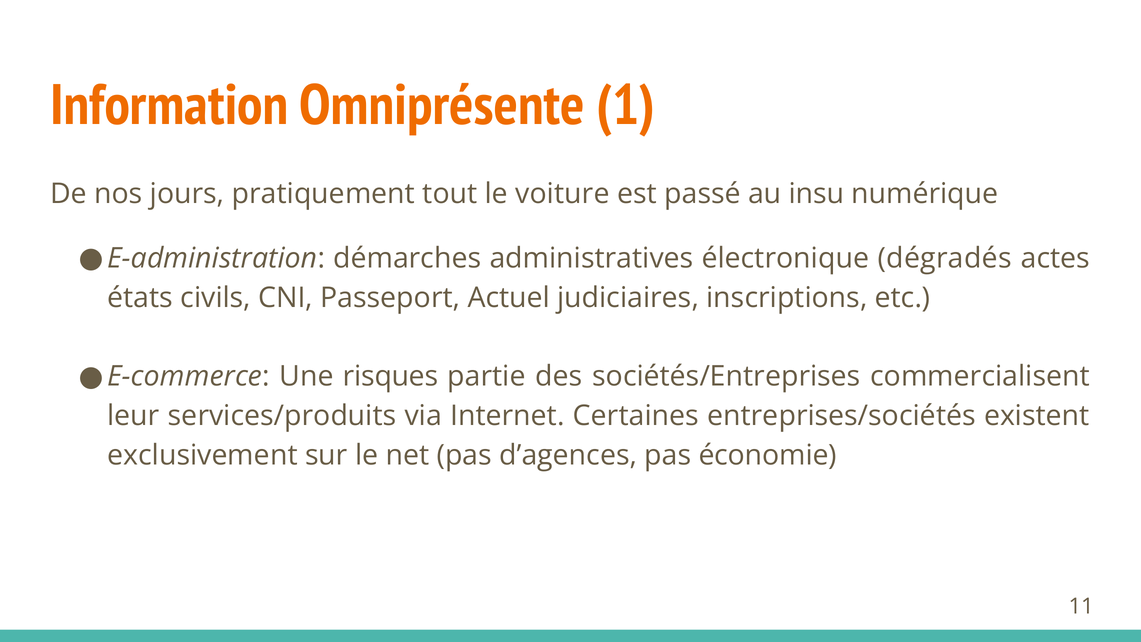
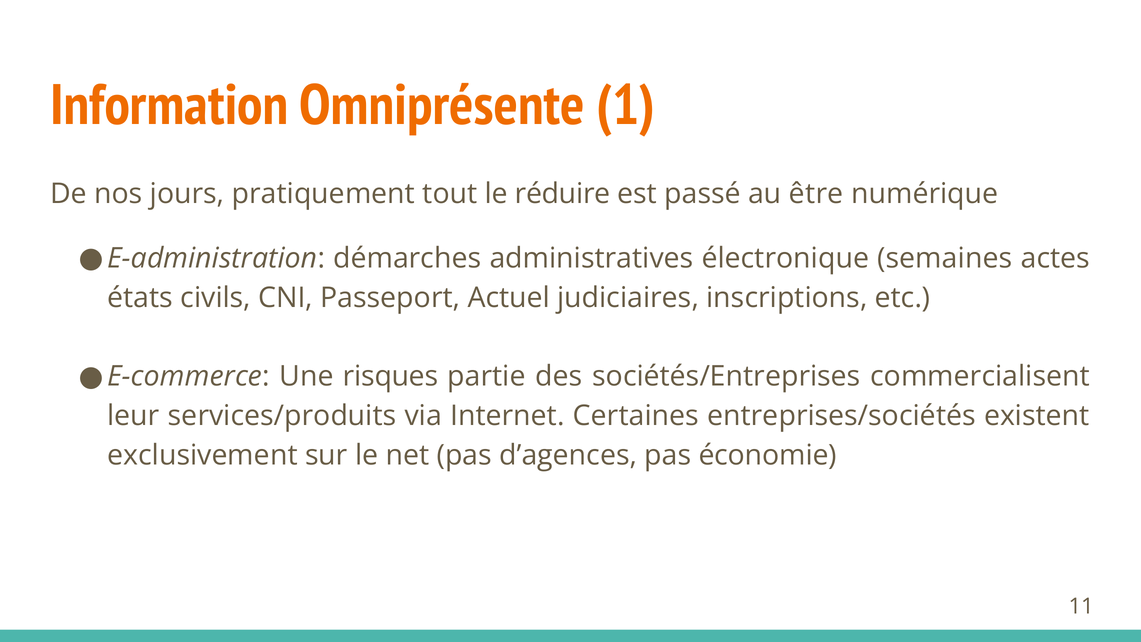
voiture: voiture -> réduire
insu: insu -> être
dégradés: dégradés -> semaines
